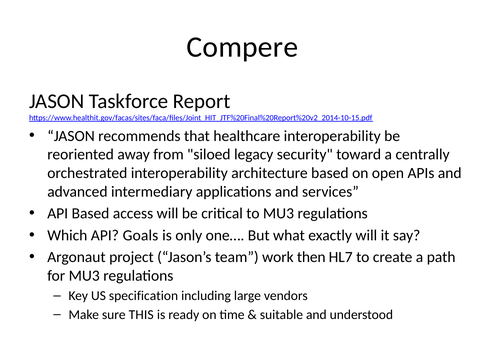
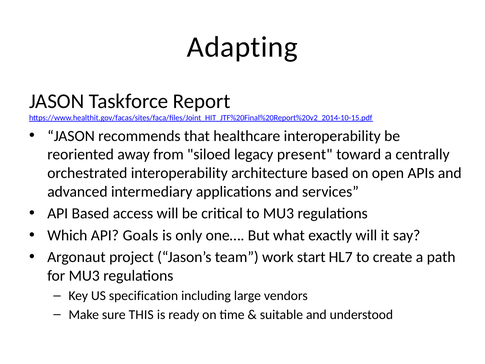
Compere: Compere -> Adapting
security: security -> present
then: then -> start
